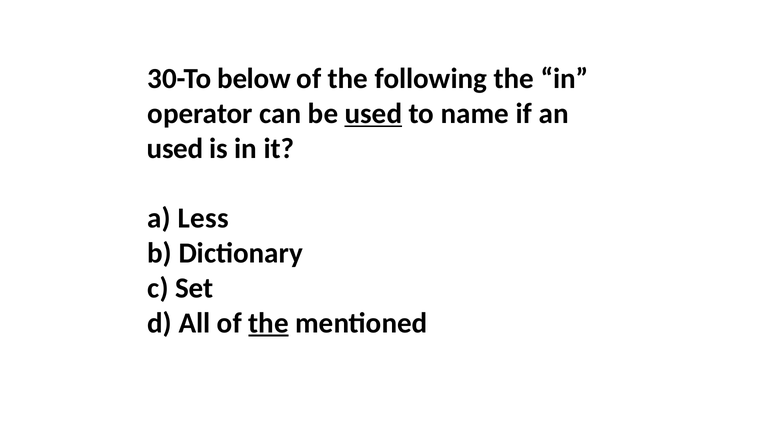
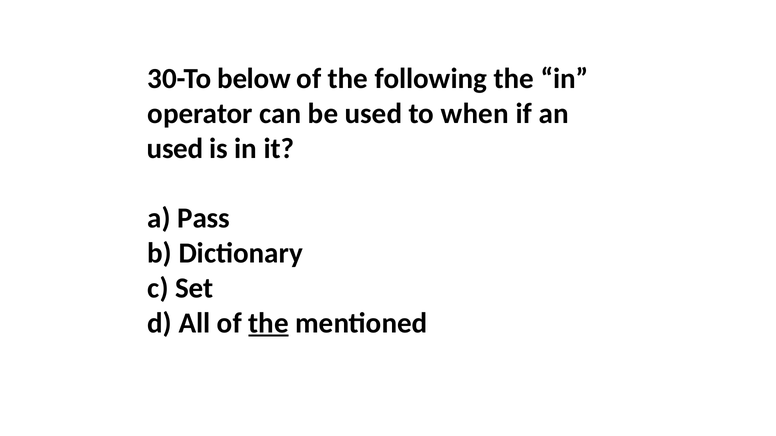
used at (373, 114) underline: present -> none
name: name -> when
Less: Less -> Pass
